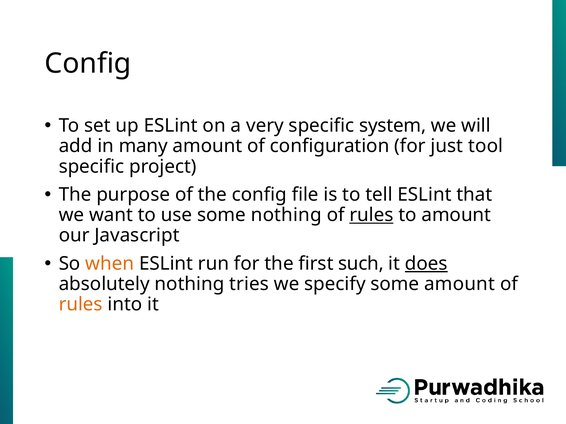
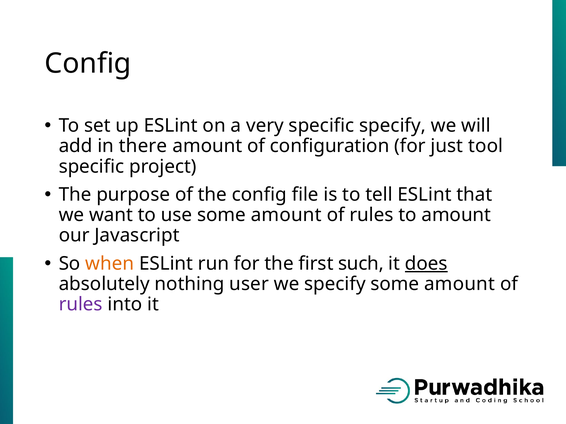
specific system: system -> specify
many: many -> there
use some nothing: nothing -> amount
rules at (371, 215) underline: present -> none
tries: tries -> user
rules at (81, 305) colour: orange -> purple
